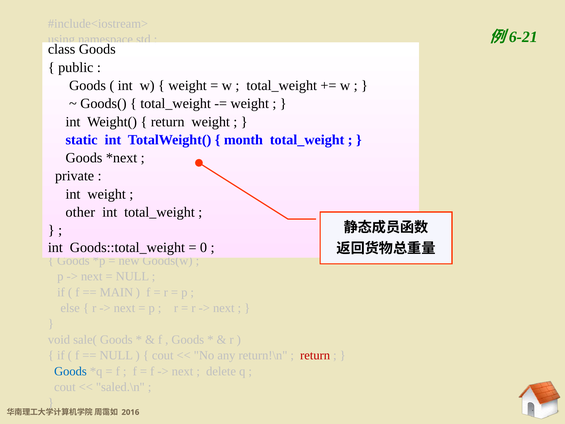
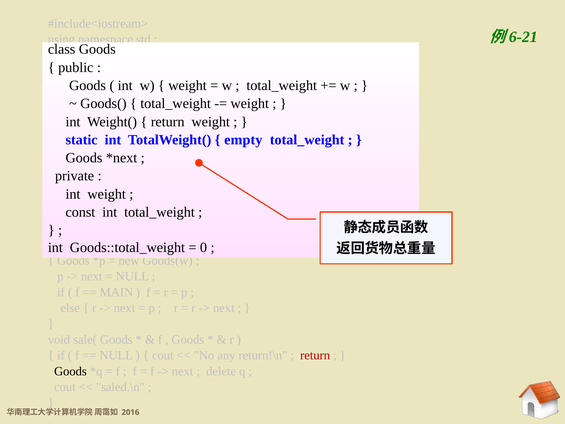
month: month -> empty
other: other -> const
Goods at (70, 371) colour: blue -> black
